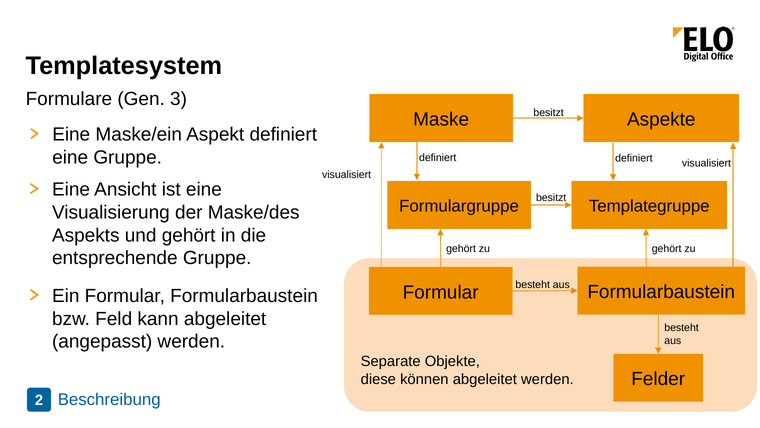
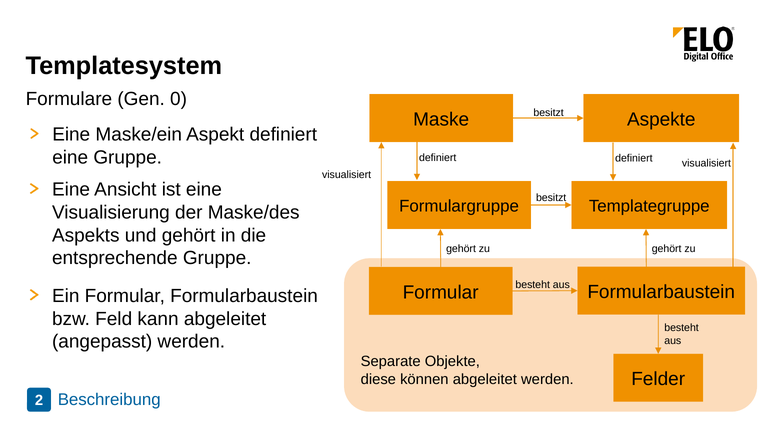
3: 3 -> 0
